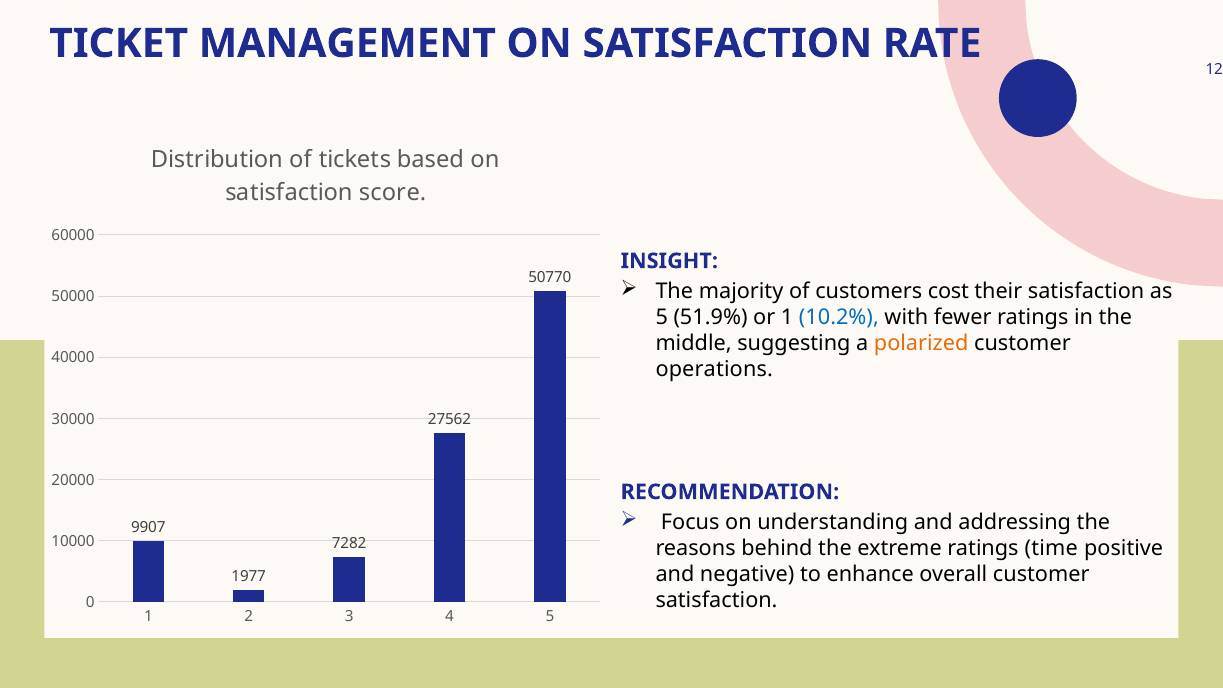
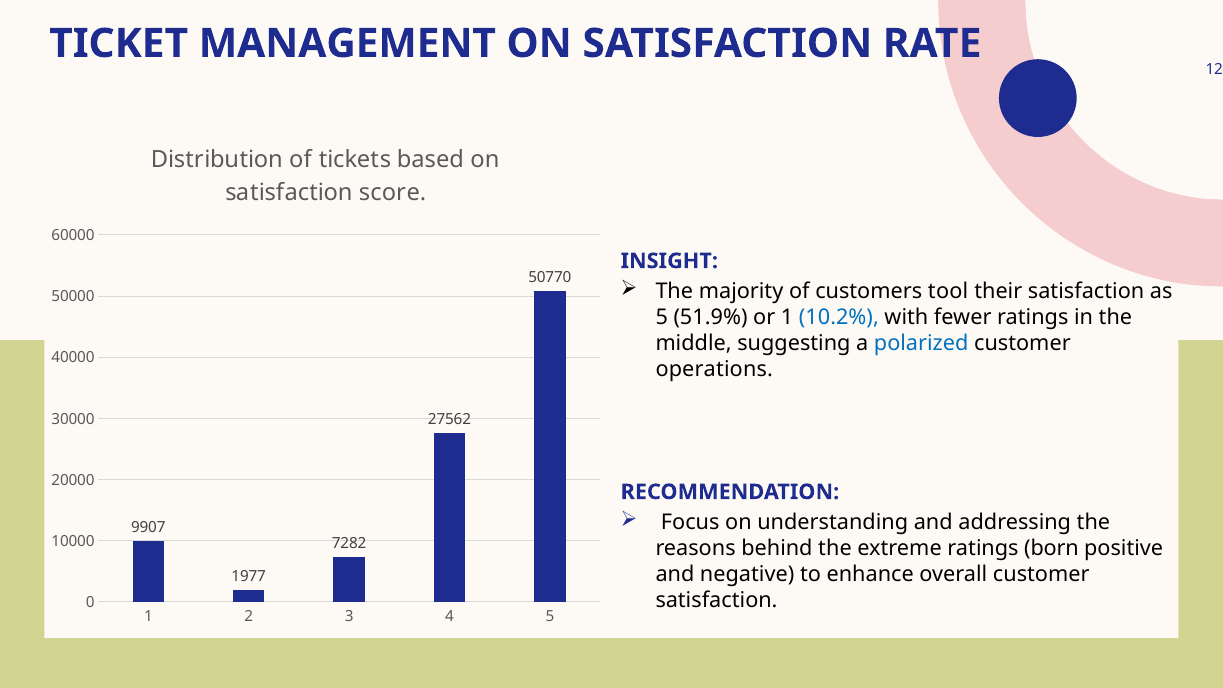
cost: cost -> tool
polarized colour: orange -> blue
time: time -> born
